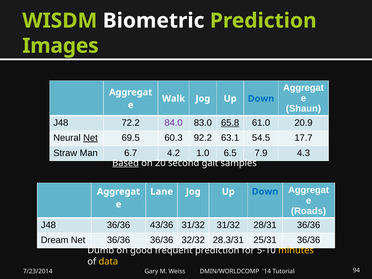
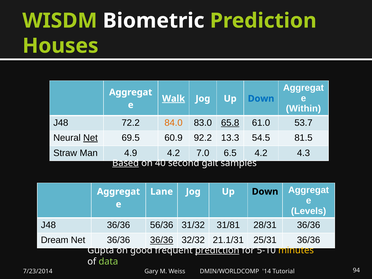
Images: Images -> Houses
Walk underline: none -> present
Shaun: Shaun -> Within
84.0 colour: purple -> orange
20.9: 20.9 -> 53.7
60.3: 60.3 -> 60.9
63.1: 63.1 -> 13.3
17.7: 17.7 -> 81.5
6.7: 6.7 -> 4.9
1.0: 1.0 -> 7.0
6.5 7.9: 7.9 -> 4.2
20: 20 -> 40
Down at (265, 192) colour: blue -> black
Roads: Roads -> Levels
43/36: 43/36 -> 56/36
31/32 31/32: 31/32 -> 31/81
36/36 at (162, 240) underline: none -> present
28.3/31: 28.3/31 -> 21.1/31
Dumb: Dumb -> Gupta
prediction at (217, 250) underline: none -> present
data colour: yellow -> light green
